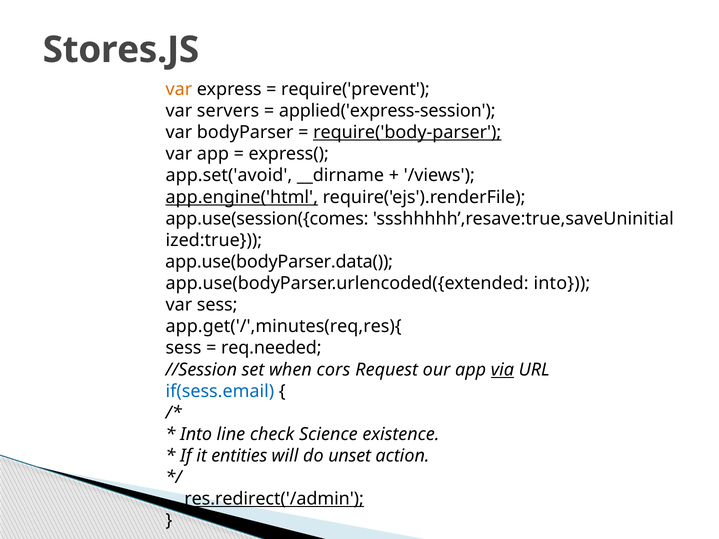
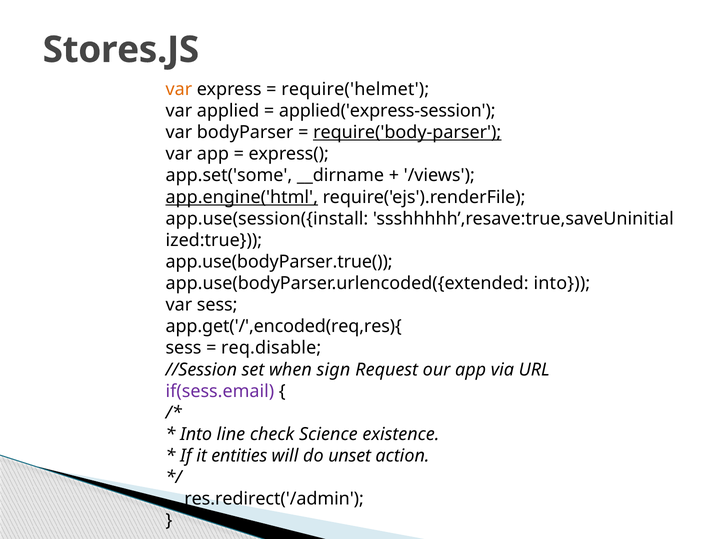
require('prevent: require('prevent -> require('helmet
servers: servers -> applied
app.set('avoid: app.set('avoid -> app.set('some
app.use(session({comes: app.use(session({comes -> app.use(session({install
app.use(bodyParser.data(: app.use(bodyParser.data( -> app.use(bodyParser.true(
app.get('/',minutes(req,res){: app.get('/',minutes(req,res){ -> app.get('/',encoded(req,res){
req.needed: req.needed -> req.disable
cors: cors -> sign
via underline: present -> none
if(sess.email colour: blue -> purple
res.redirect('/admin underline: present -> none
